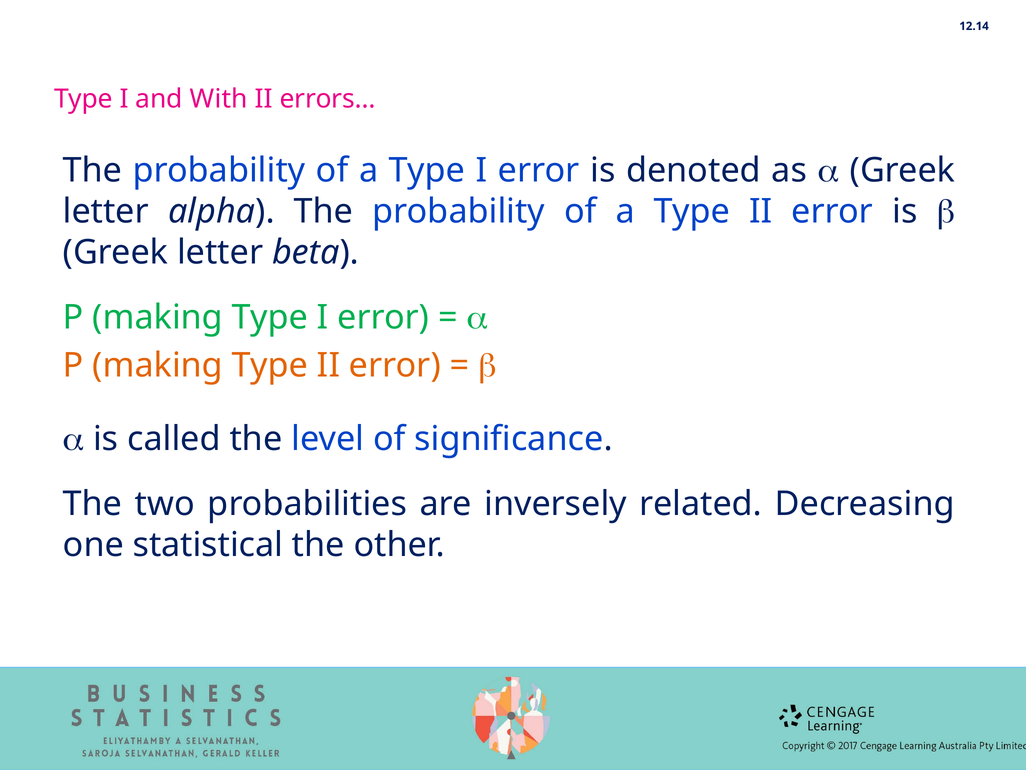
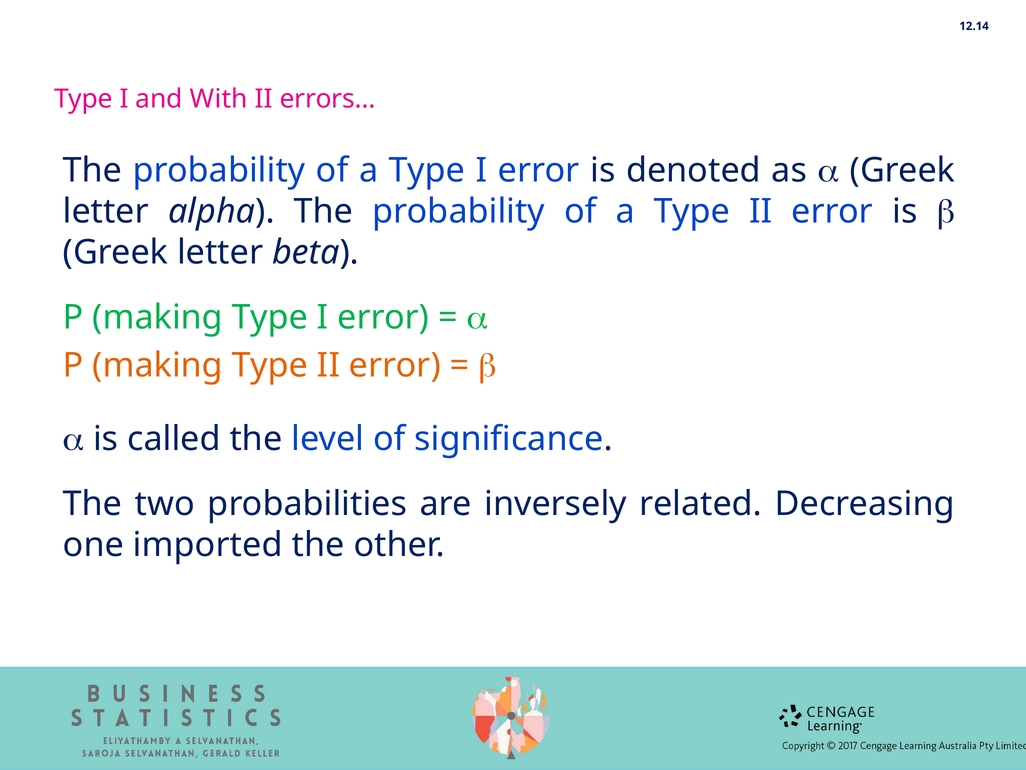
statistical: statistical -> imported
